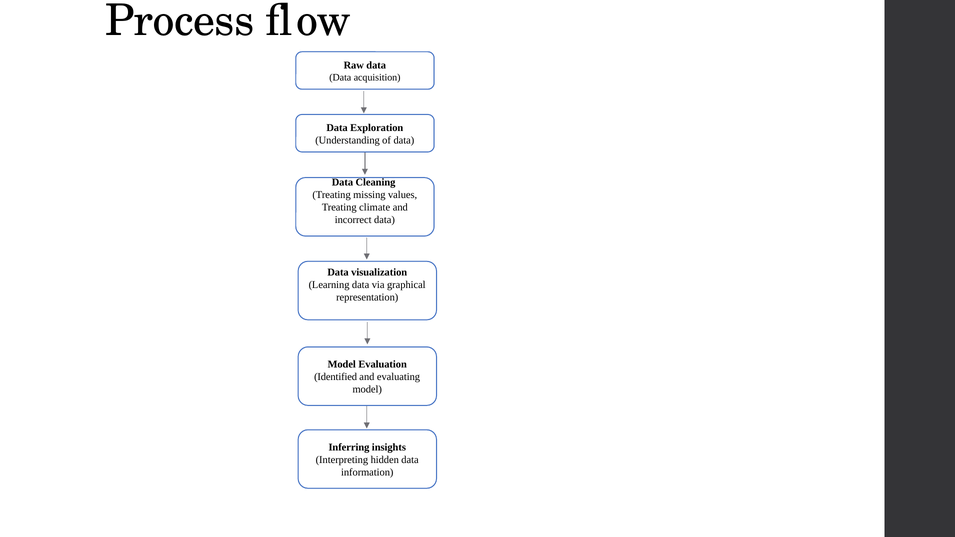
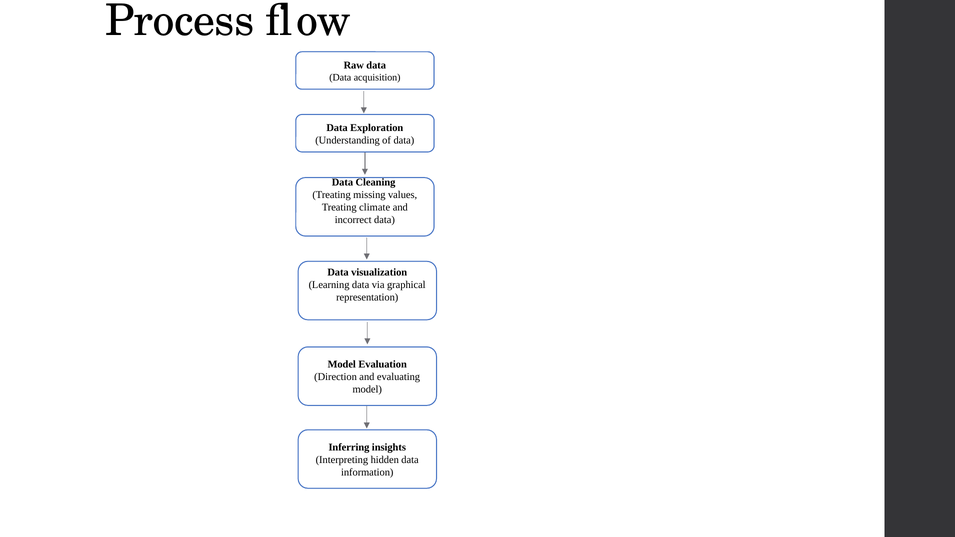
Identified: Identified -> Direction
